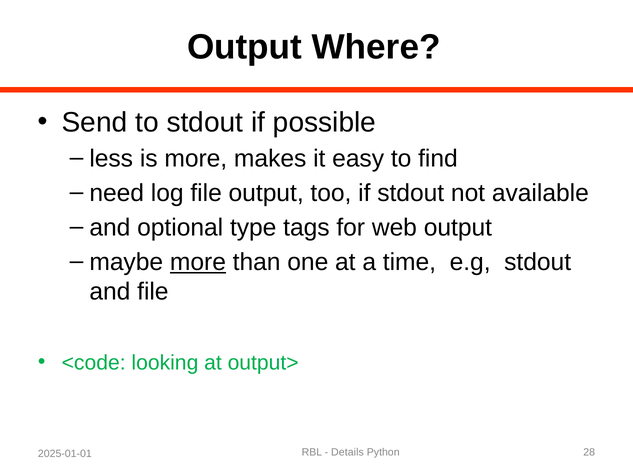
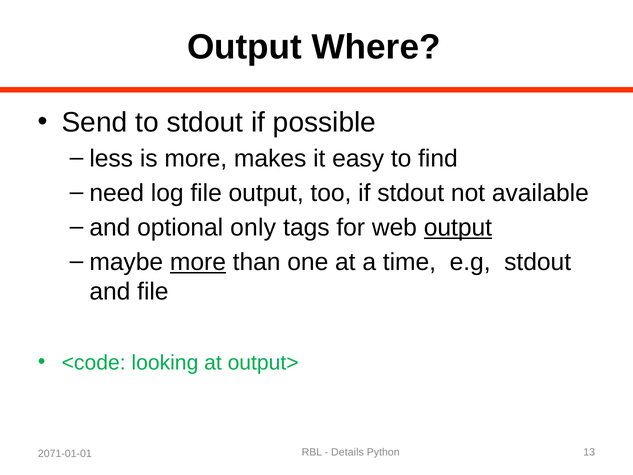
type: type -> only
output at (458, 228) underline: none -> present
28: 28 -> 13
2025-01-01: 2025-01-01 -> 2071-01-01
